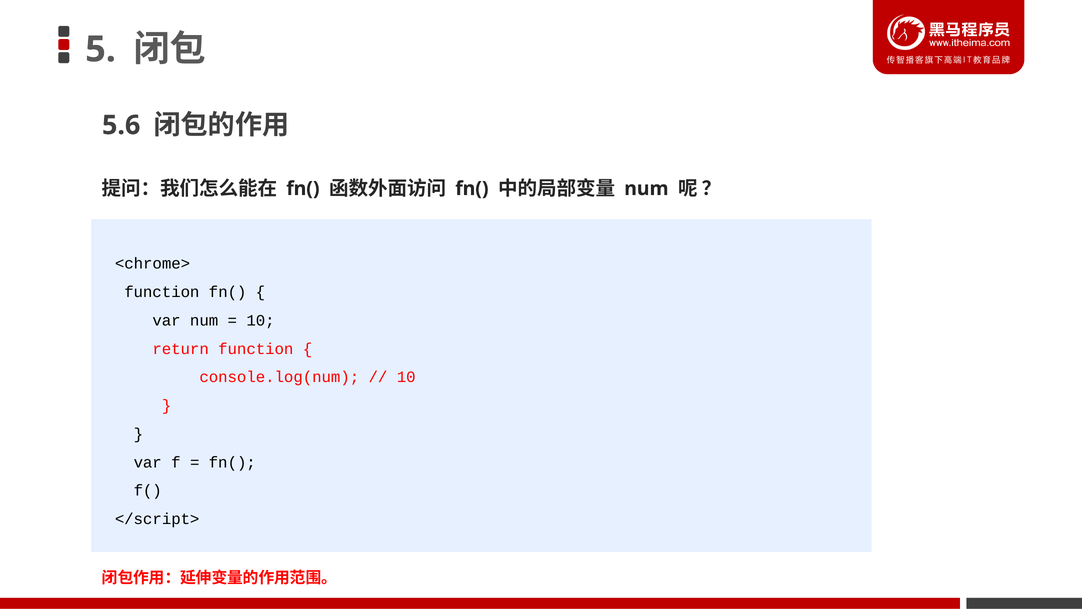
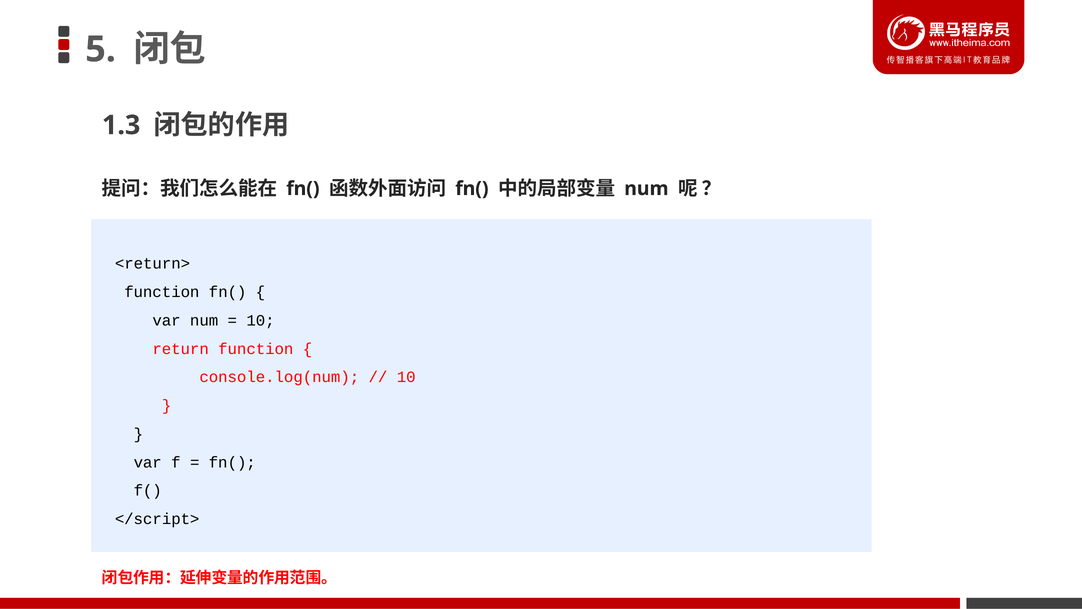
5.6: 5.6 -> 1.3
<chrome>: <chrome> -> <return>
